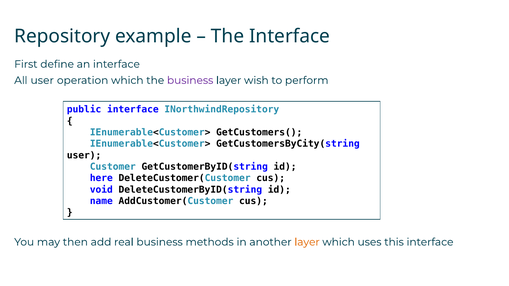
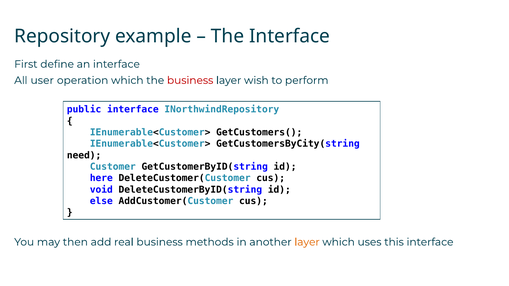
business at (190, 80) colour: purple -> red
user at (84, 155): user -> need
name: name -> else
